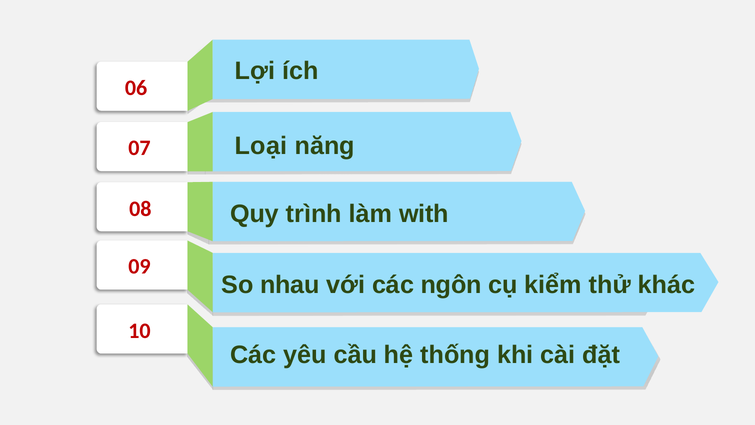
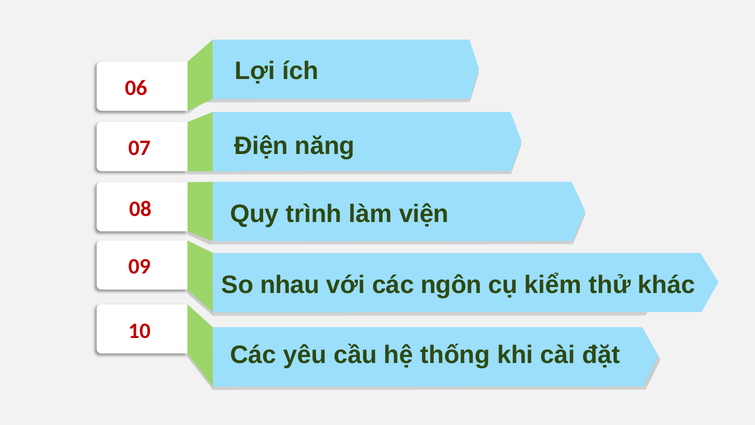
Loại: Loại -> Điện
with: with -> viện
